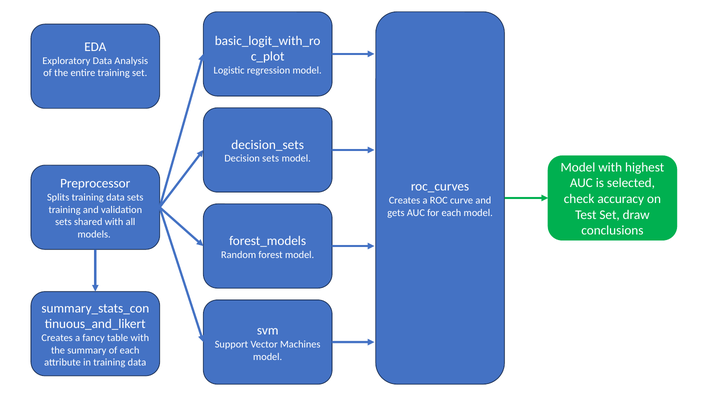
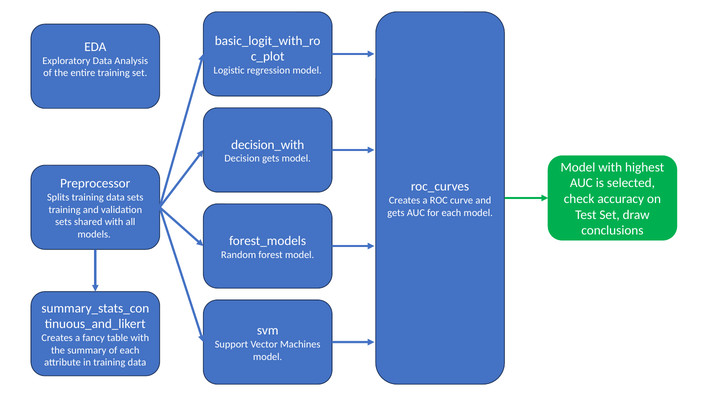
decision_sets: decision_sets -> decision_with
Decision sets: sets -> gets
